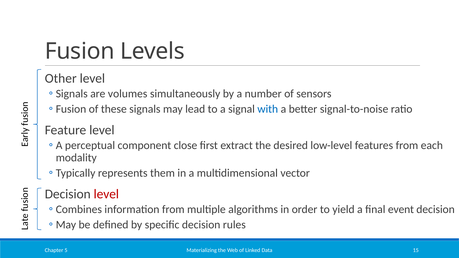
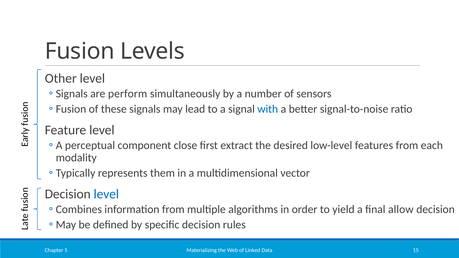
volumes: volumes -> perform
level at (106, 194) colour: red -> blue
event: event -> allow
